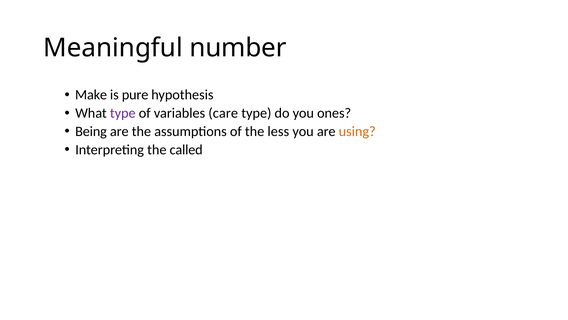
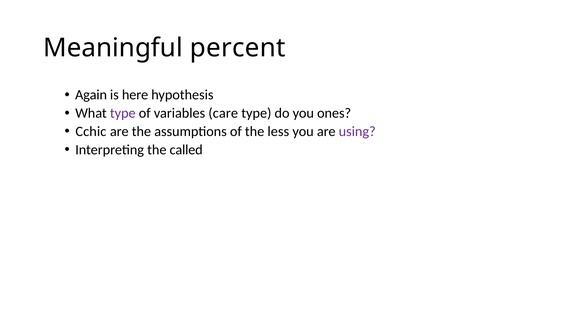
number: number -> percent
Make: Make -> Again
pure: pure -> here
Being: Being -> Cchic
using colour: orange -> purple
